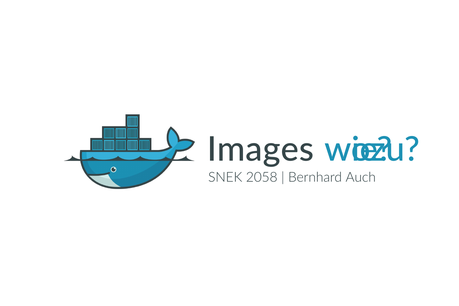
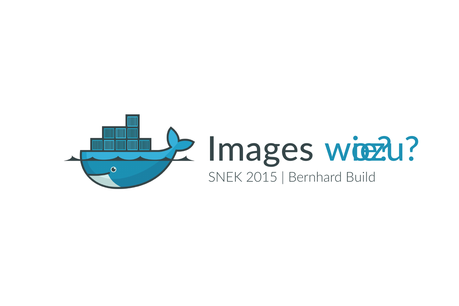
2058: 2058 -> 2015
Auch: Auch -> Build
